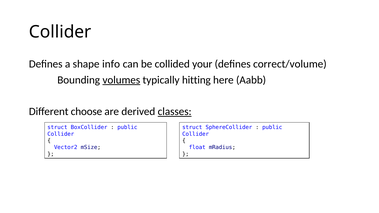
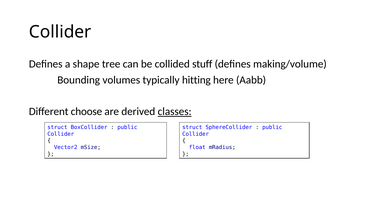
info: info -> tree
your: your -> stuff
correct/volume: correct/volume -> making/volume
volumes underline: present -> none
